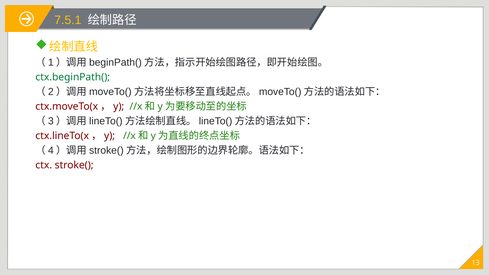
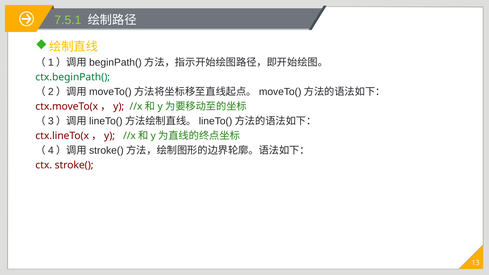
7.5.1 colour: yellow -> light green
